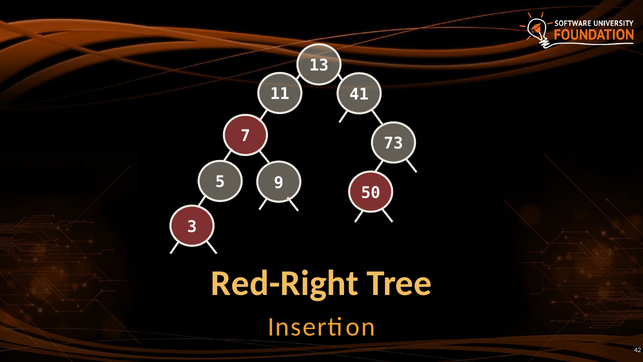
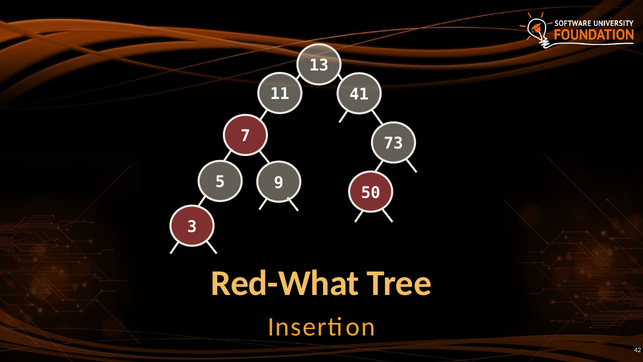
Red-Right: Red-Right -> Red-What
